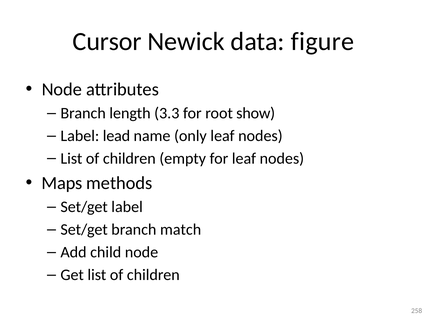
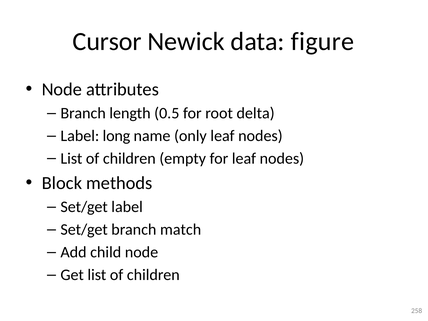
3.3: 3.3 -> 0.5
show: show -> delta
lead: lead -> long
Maps: Maps -> Block
